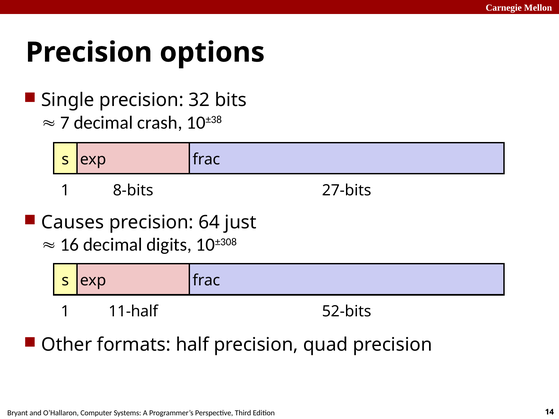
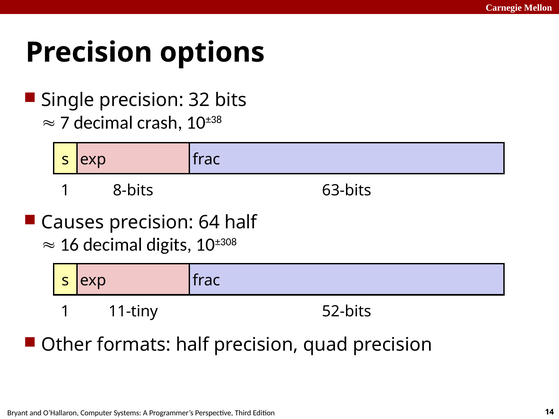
27-bits: 27-bits -> 63-bits
64 just: just -> half
11-half: 11-half -> 11-tiny
